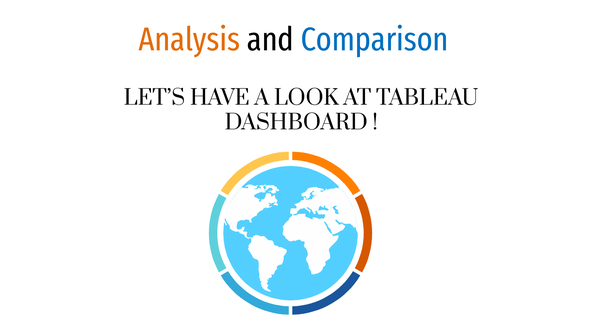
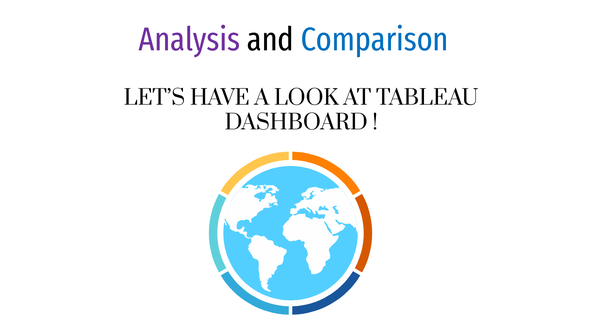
Analysis colour: orange -> purple
